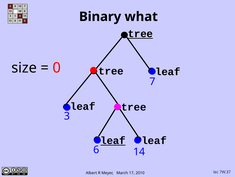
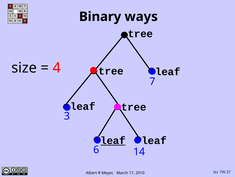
what: what -> ways
tree at (140, 34) underline: present -> none
0: 0 -> 4
